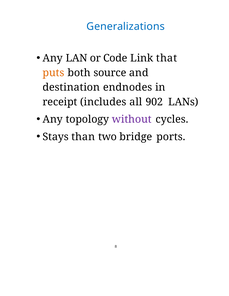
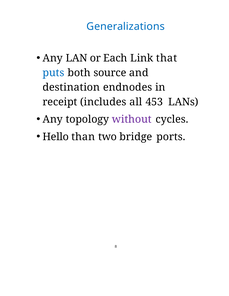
Code: Code -> Each
puts colour: orange -> blue
902: 902 -> 453
Stays: Stays -> Hello
